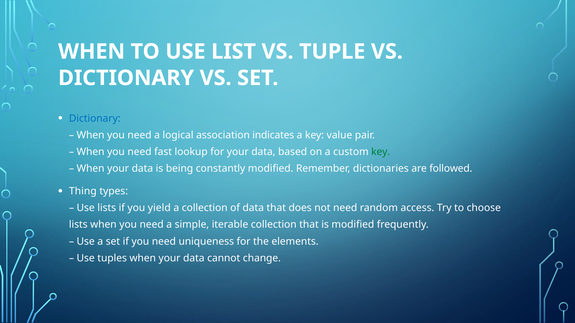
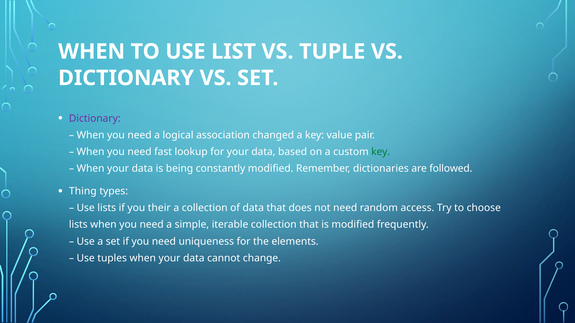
Dictionary at (95, 119) colour: blue -> purple
indicates: indicates -> changed
yield: yield -> their
